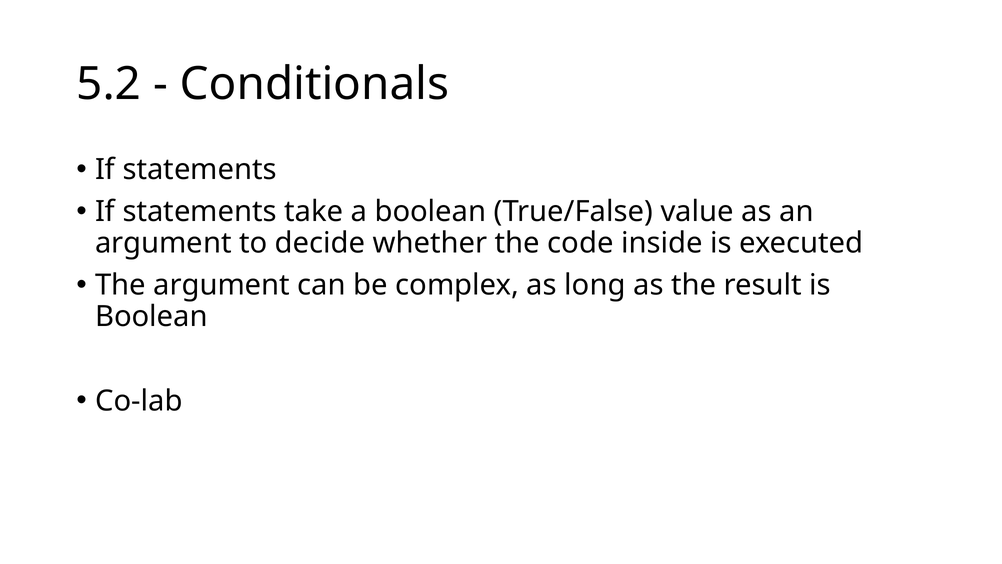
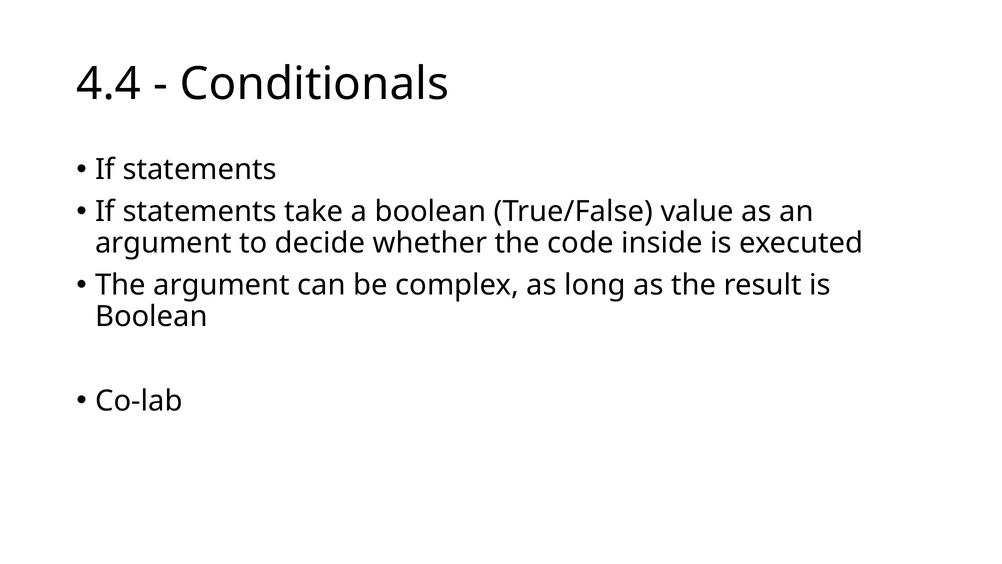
5.2: 5.2 -> 4.4
